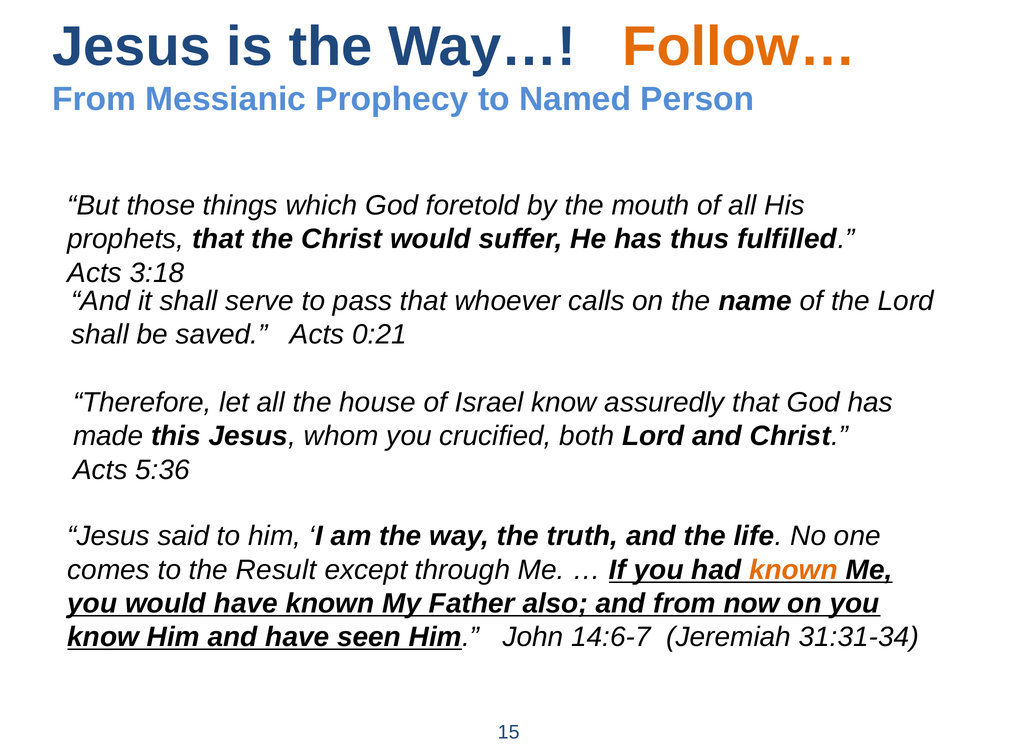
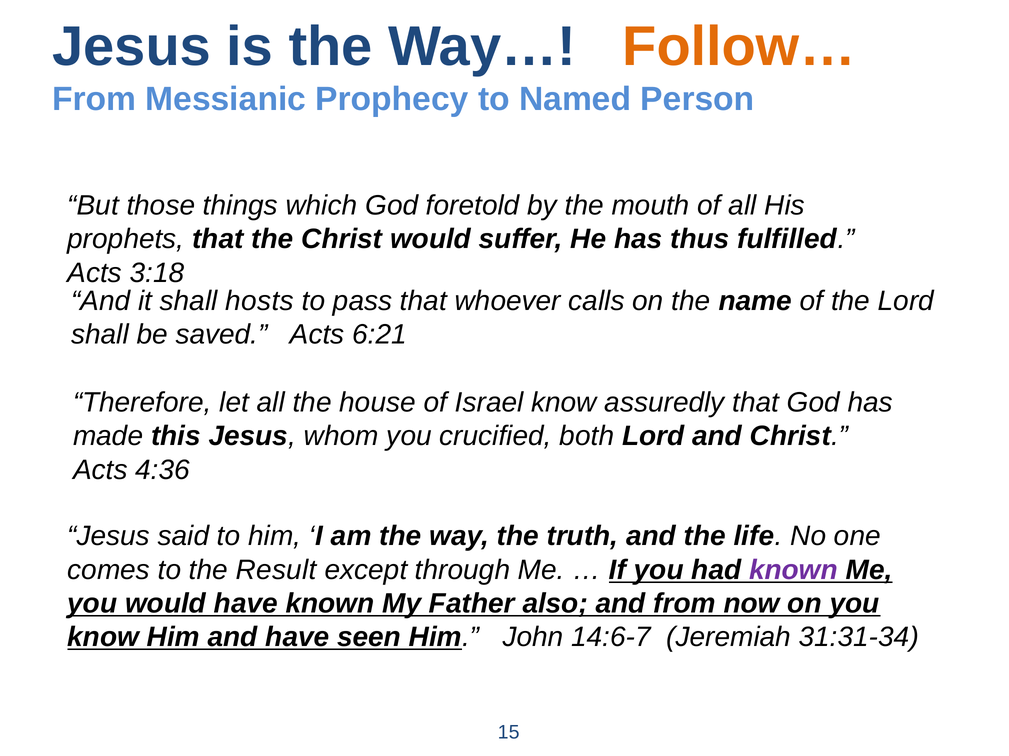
serve: serve -> hosts
0:21: 0:21 -> 6:21
5:36: 5:36 -> 4:36
known at (794, 570) colour: orange -> purple
